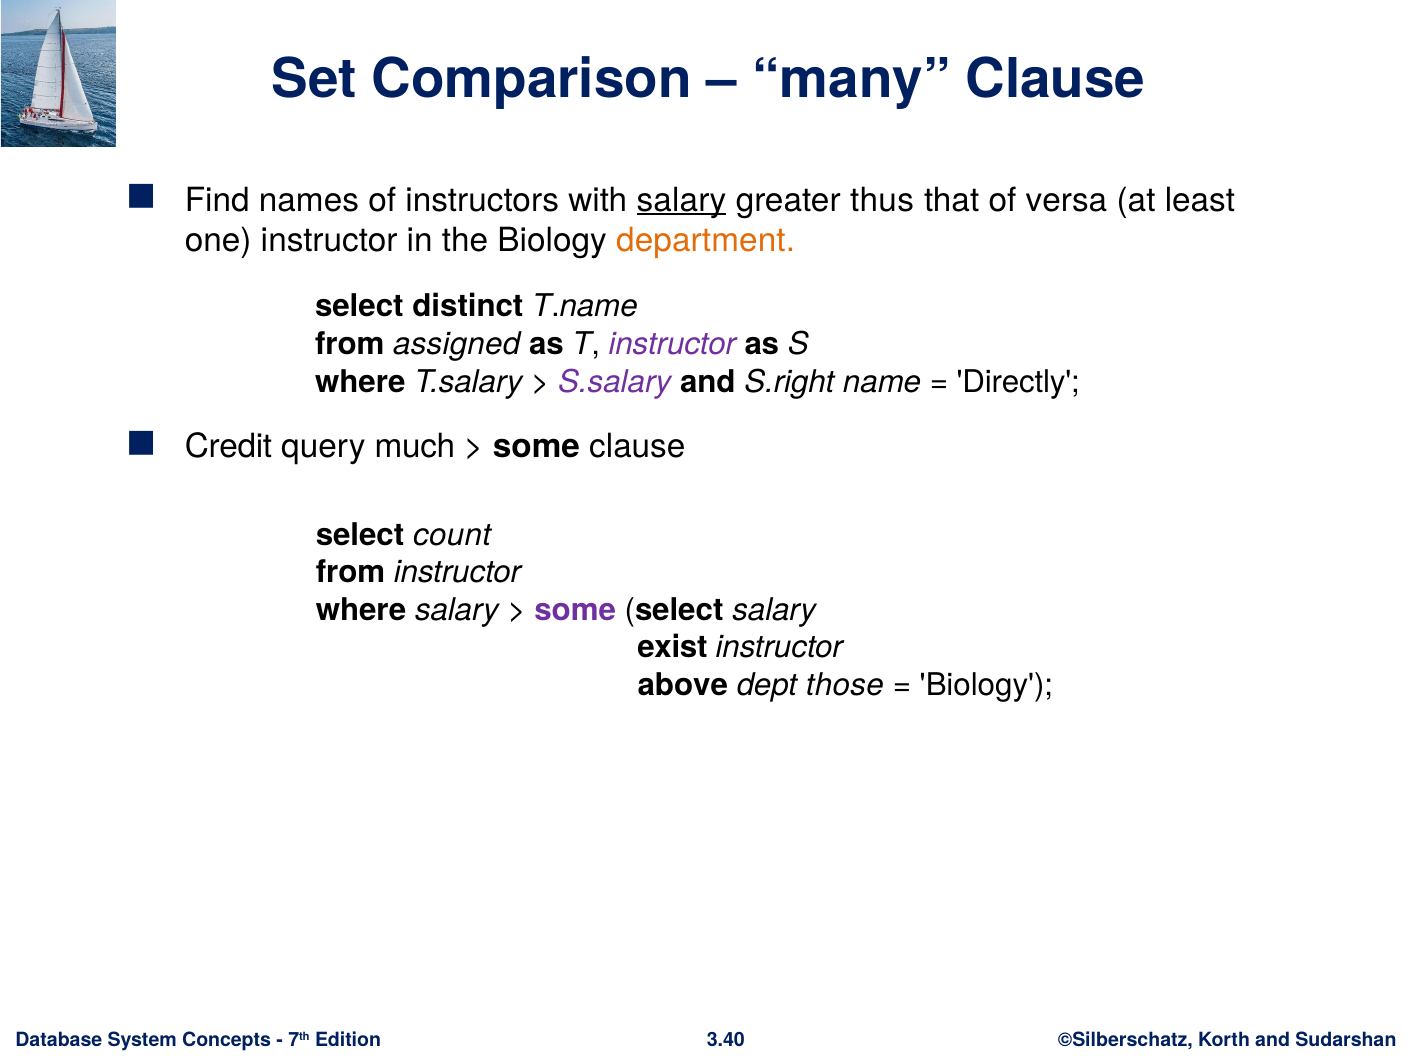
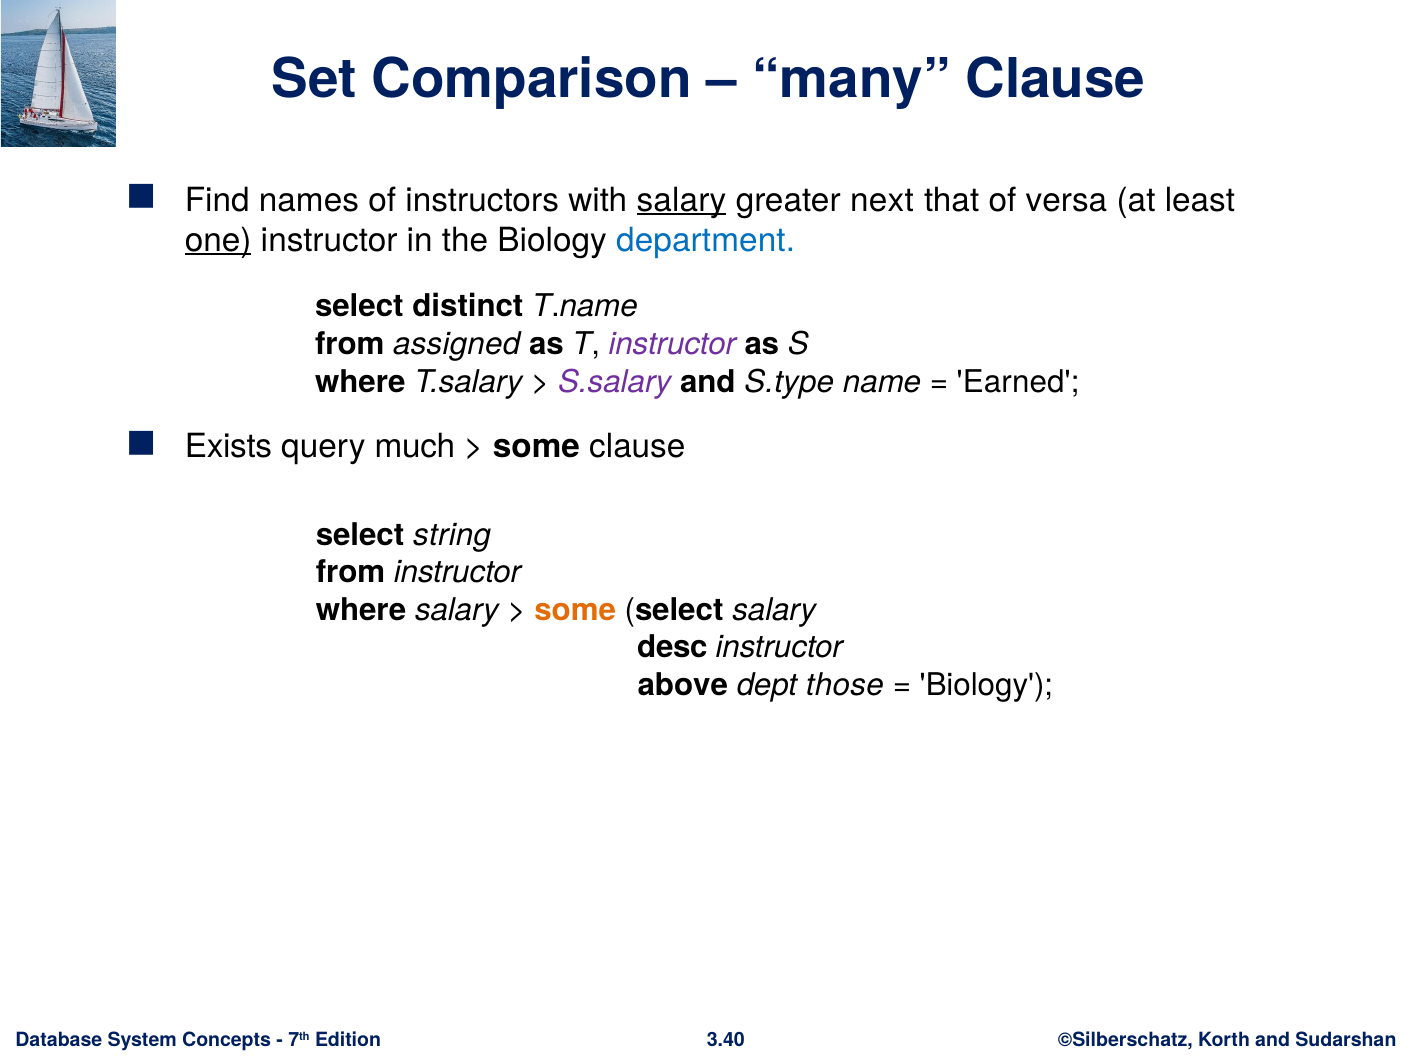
thus: thus -> next
one underline: none -> present
department colour: orange -> blue
S.right: S.right -> S.type
Directly: Directly -> Earned
Credit: Credit -> Exists
count: count -> string
some at (575, 610) colour: purple -> orange
exist: exist -> desc
